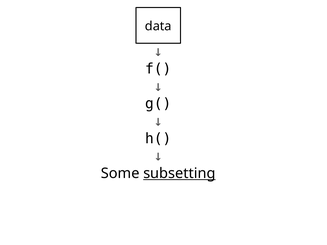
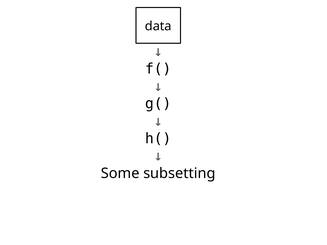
subsetting underline: present -> none
